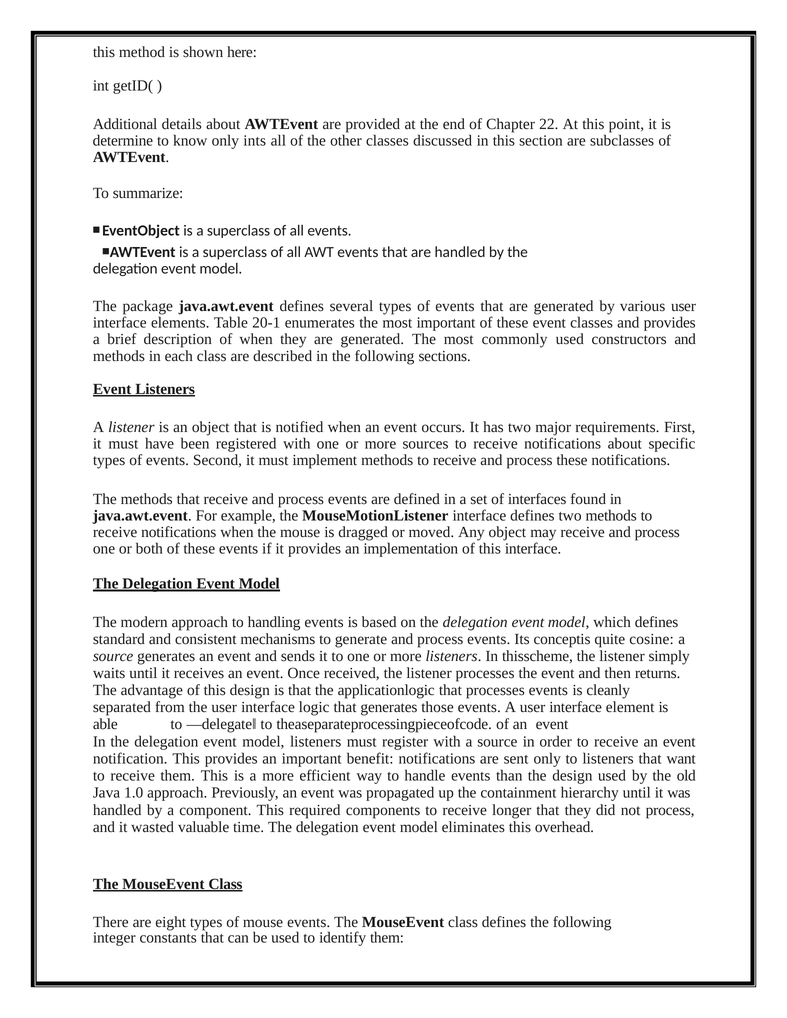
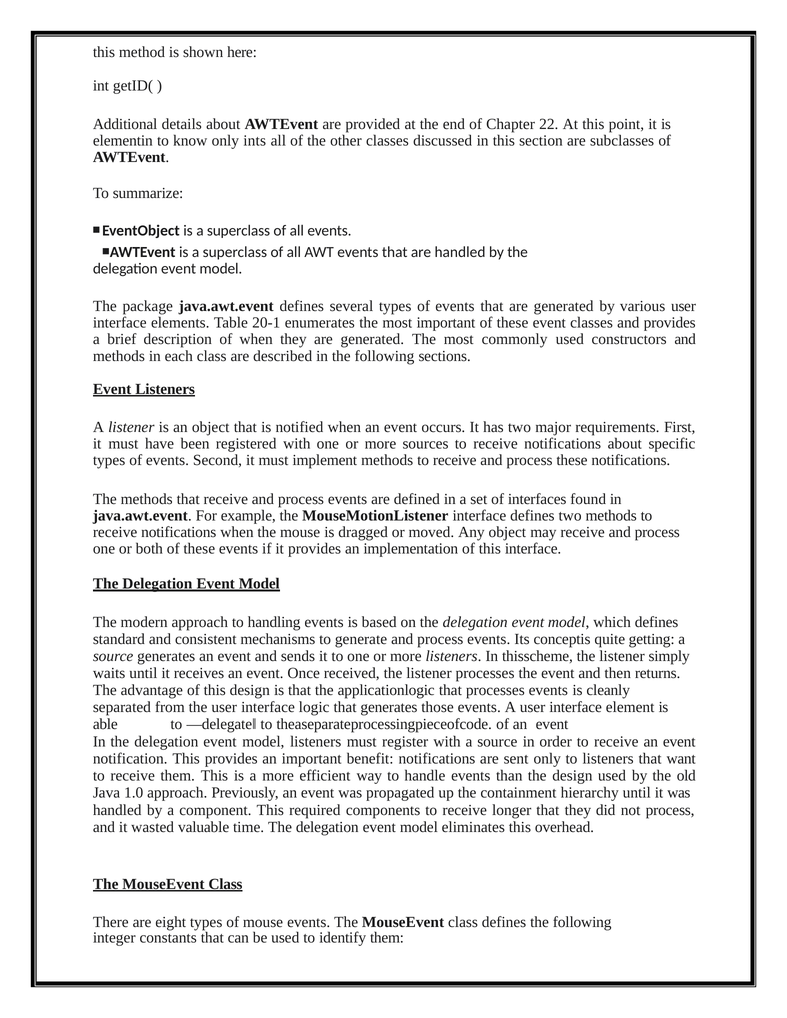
determine: determine -> elementin
cosine: cosine -> getting
